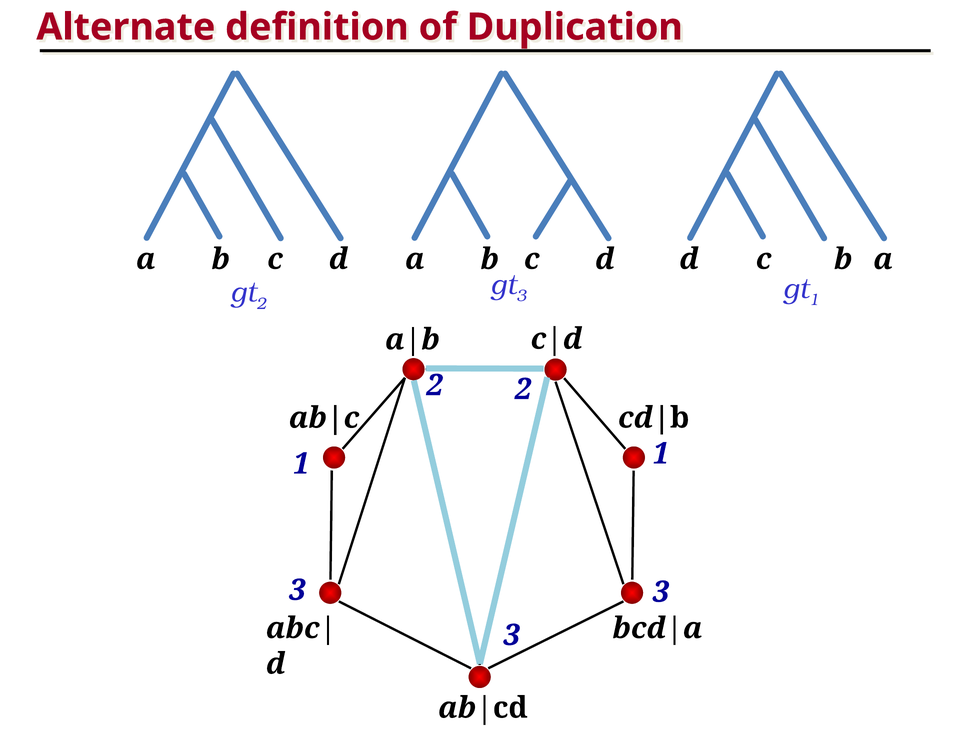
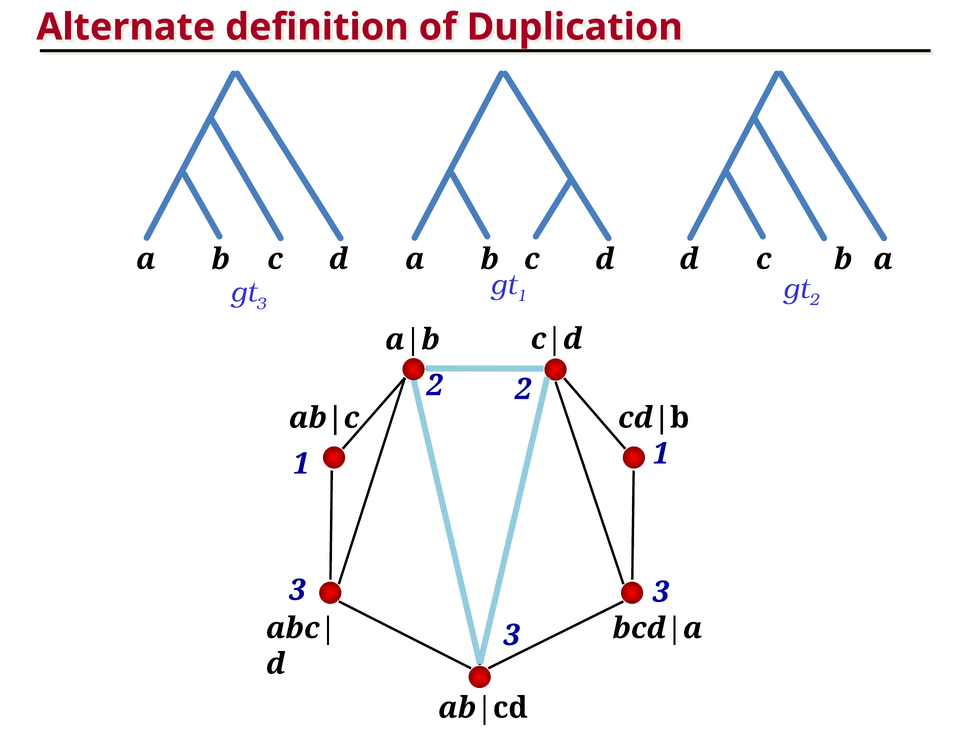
3 at (521, 296): 3 -> 1
1 at (814, 300): 1 -> 2
2 at (261, 304): 2 -> 3
